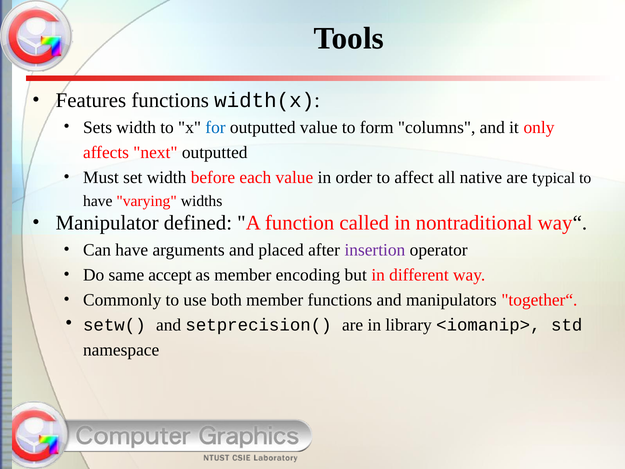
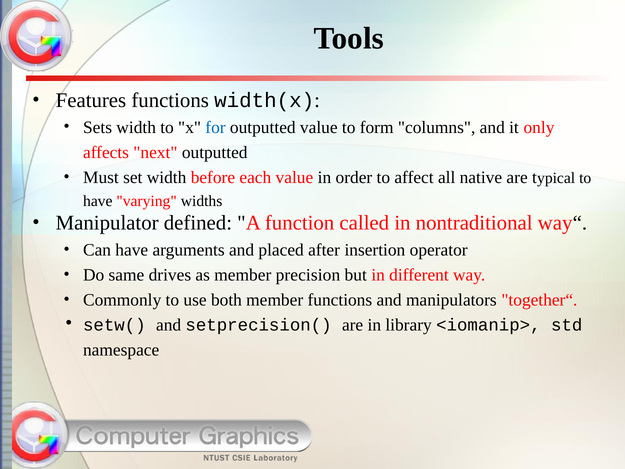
insertion colour: purple -> black
accept: accept -> drives
encoding: encoding -> precision
